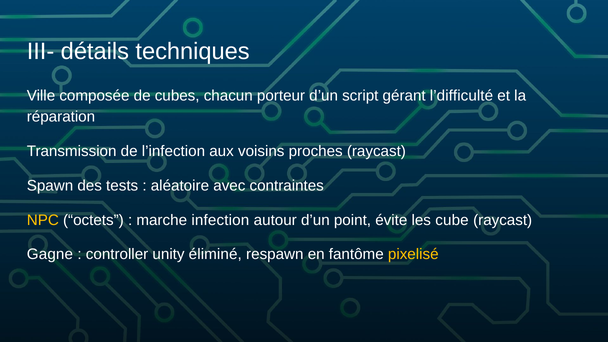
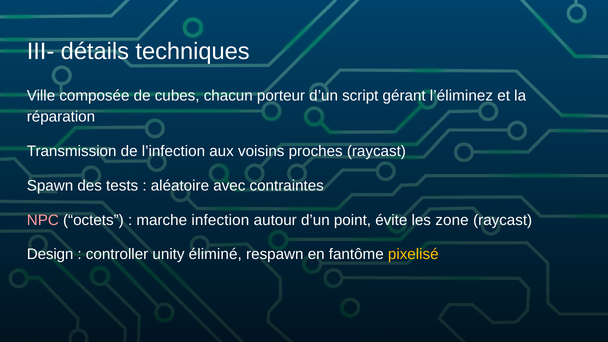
l’difficulté: l’difficulté -> l’éliminez
NPC colour: yellow -> pink
cube: cube -> zone
Gagne: Gagne -> Design
